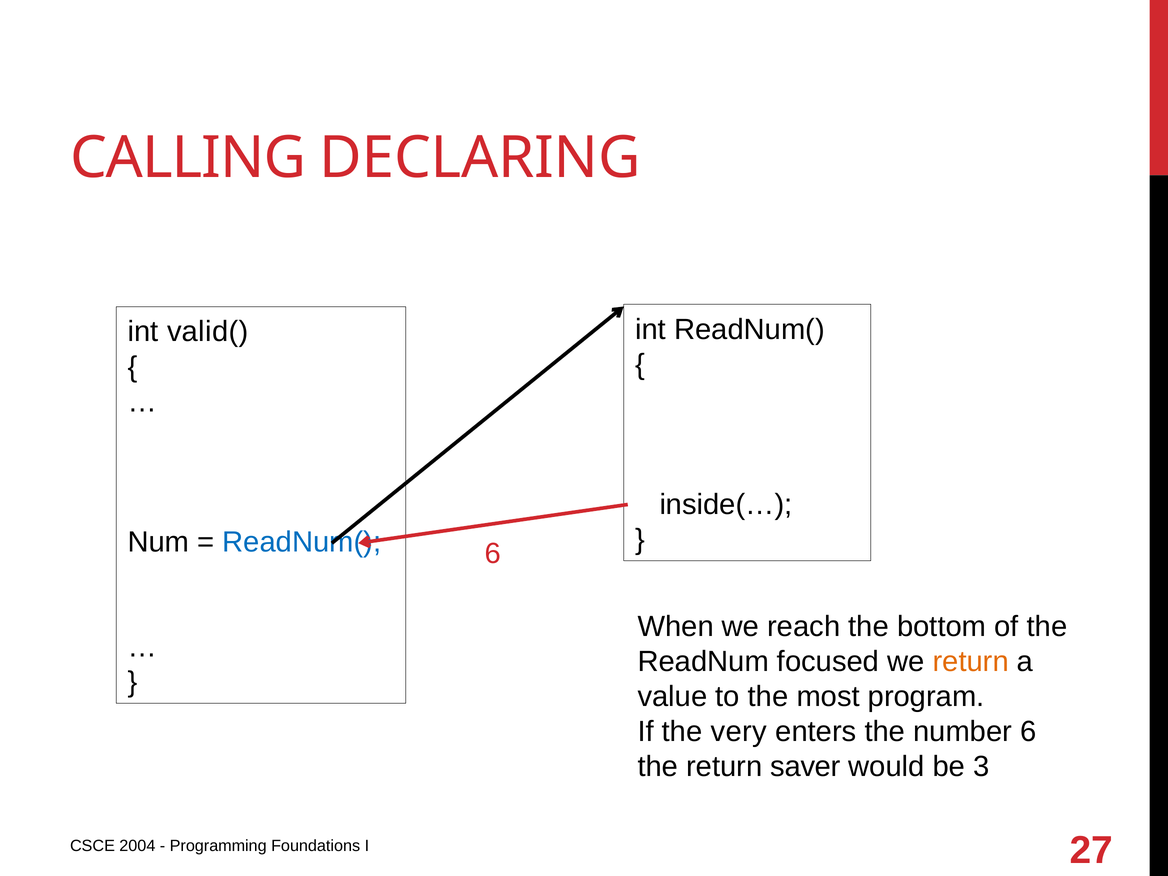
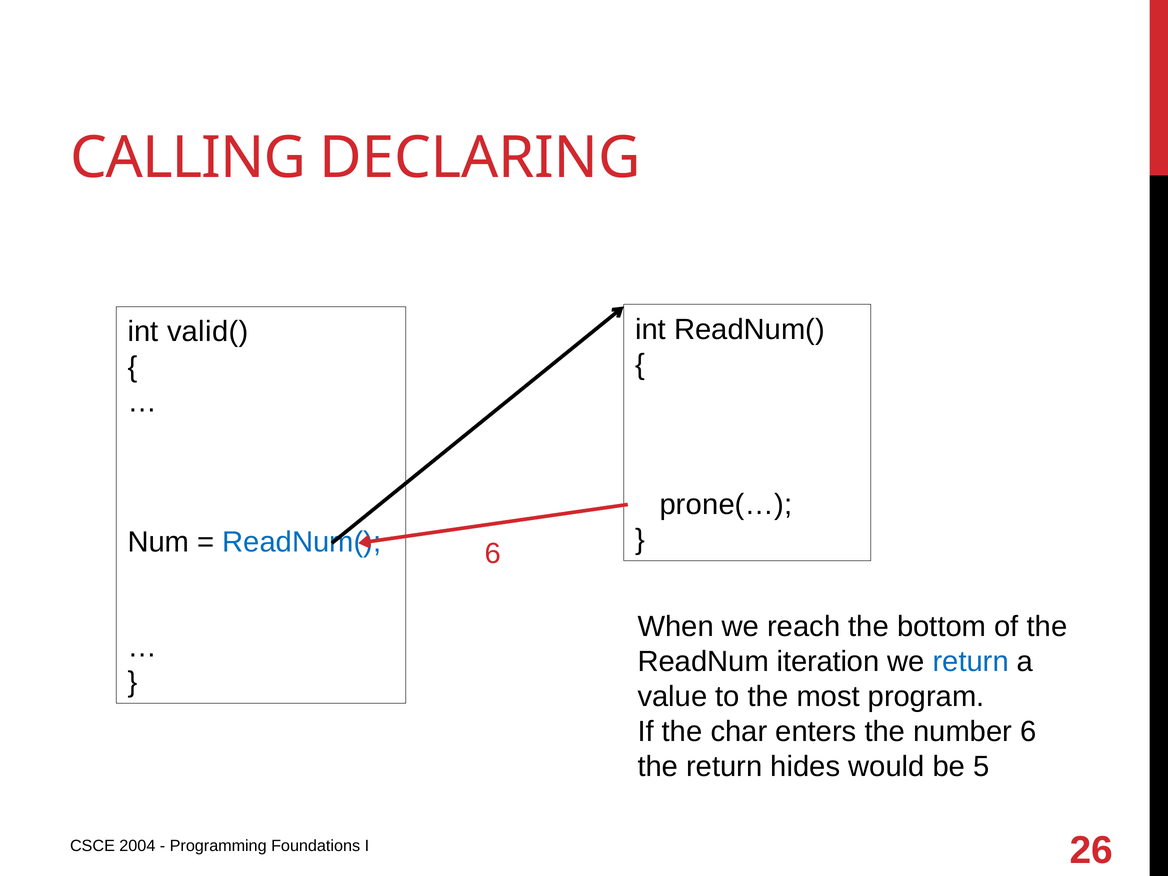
inside(…: inside(… -> prone(…
focused: focused -> iteration
return at (971, 662) colour: orange -> blue
very: very -> char
saver: saver -> hides
3: 3 -> 5
27: 27 -> 26
